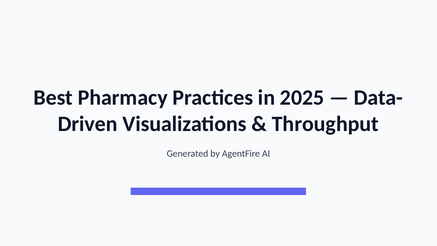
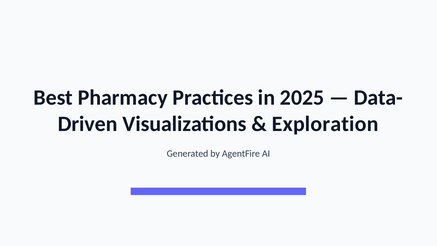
Throughput: Throughput -> Exploration
